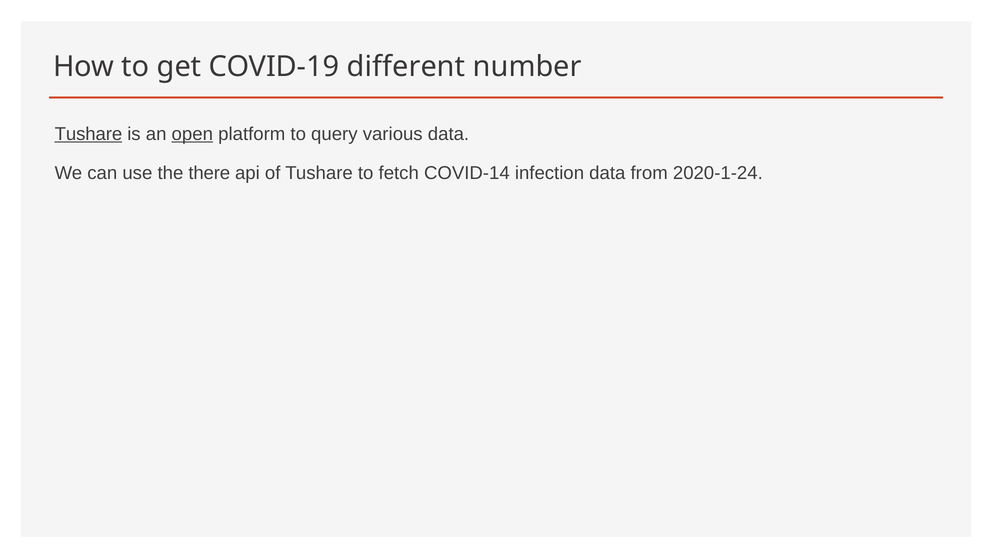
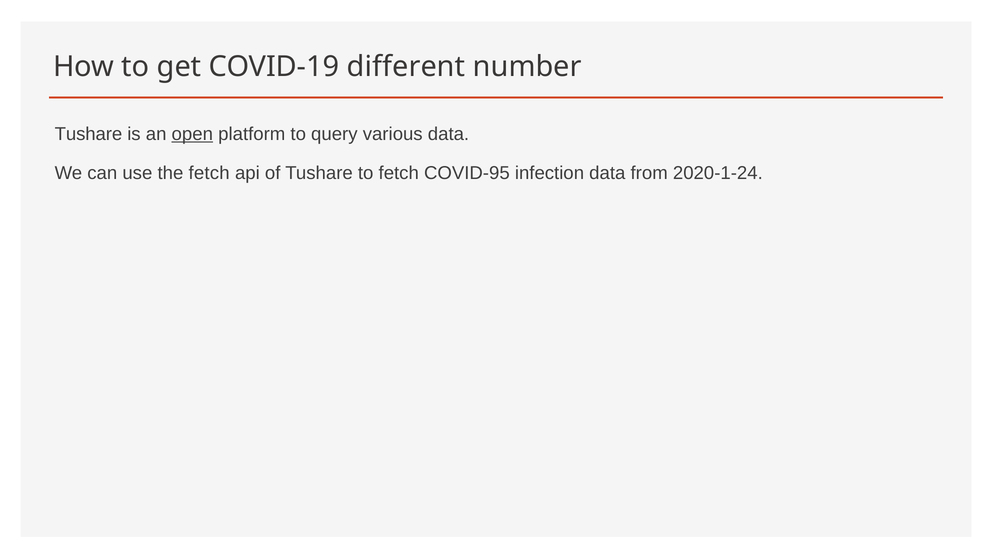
Tushare at (88, 134) underline: present -> none
the there: there -> fetch
COVID-14: COVID-14 -> COVID-95
